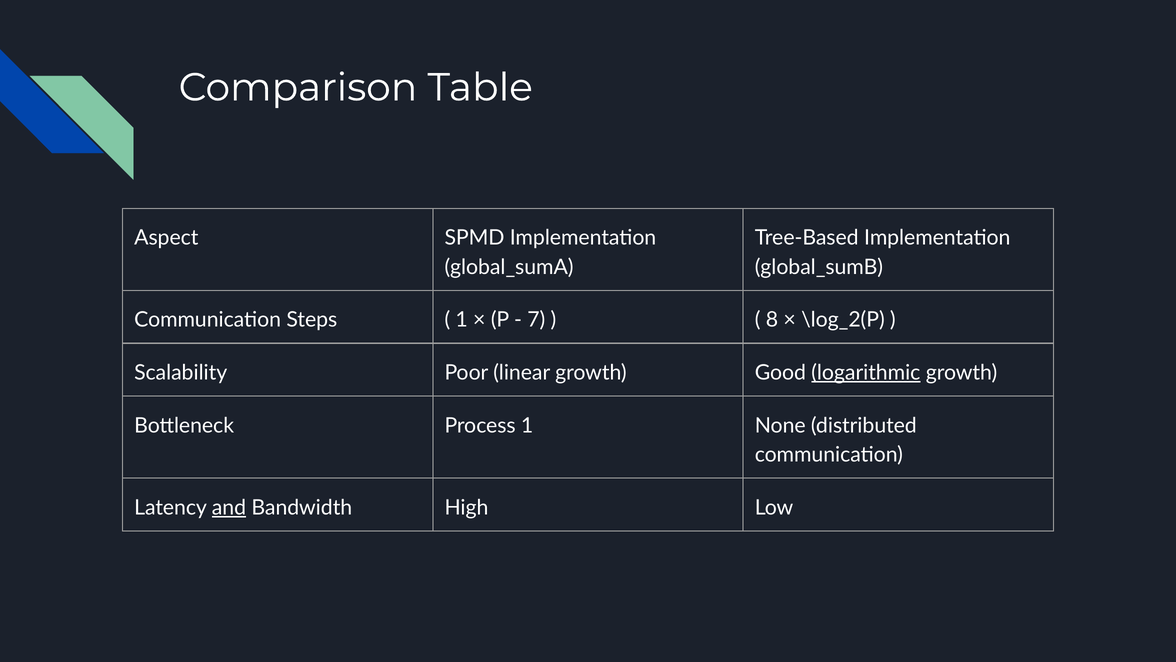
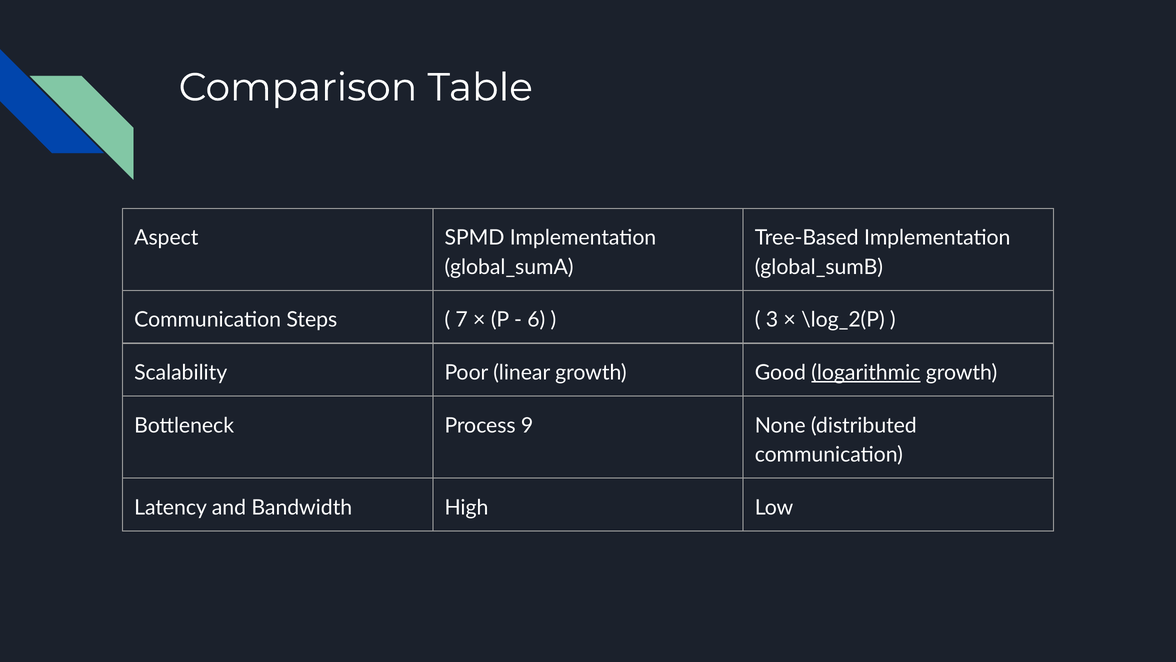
1 at (462, 320): 1 -> 7
7: 7 -> 6
8: 8 -> 3
Process 1: 1 -> 9
and underline: present -> none
